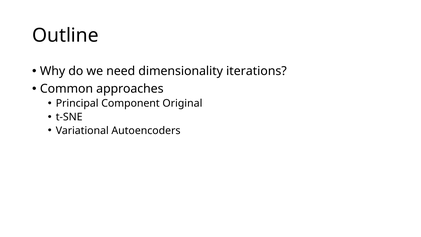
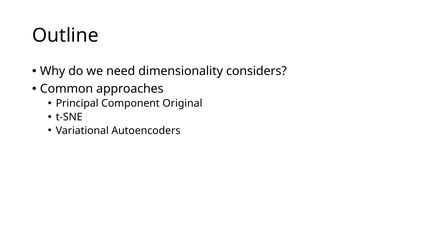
iterations: iterations -> considers
